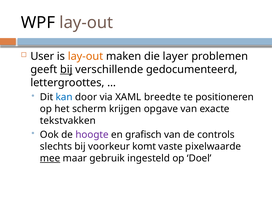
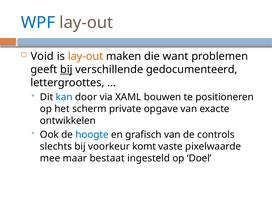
WPF colour: black -> blue
User: User -> Void
layer: layer -> want
breedte: breedte -> bouwen
krijgen: krijgen -> private
tekstvakken: tekstvakken -> ontwikkelen
hoogte colour: purple -> blue
mee underline: present -> none
gebruik: gebruik -> bestaat
